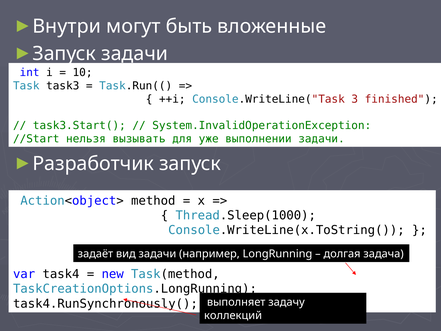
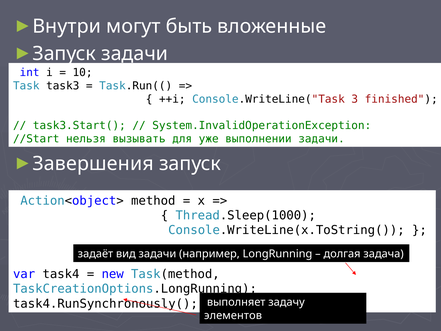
Разработчик: Разработчик -> Завершения
коллекций: коллекций -> элементов
